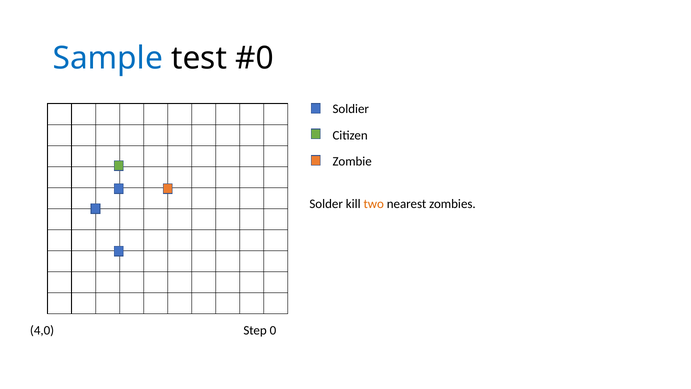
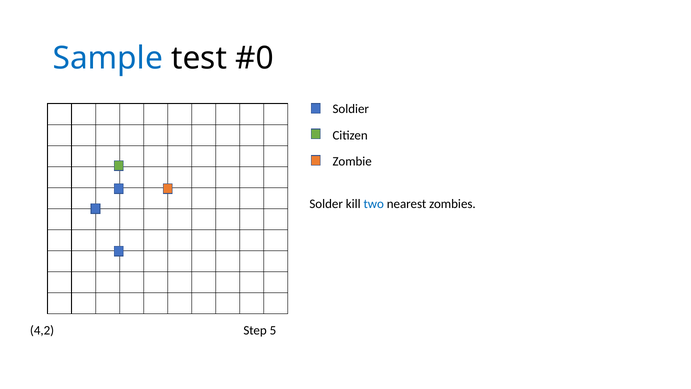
two colour: orange -> blue
4,0: 4,0 -> 4,2
0: 0 -> 5
